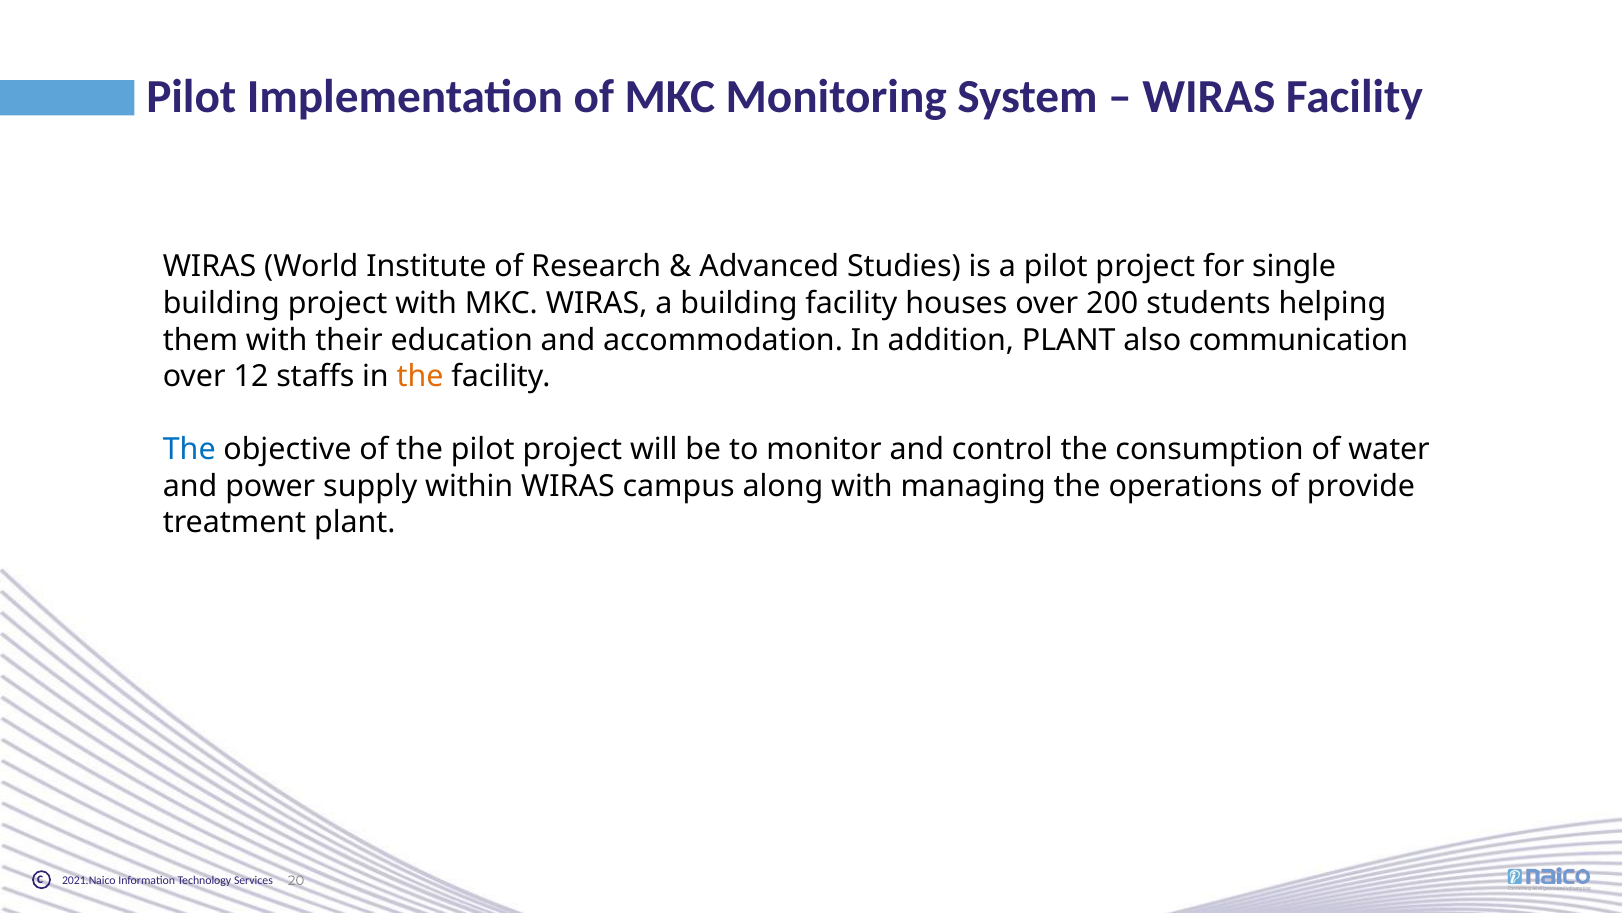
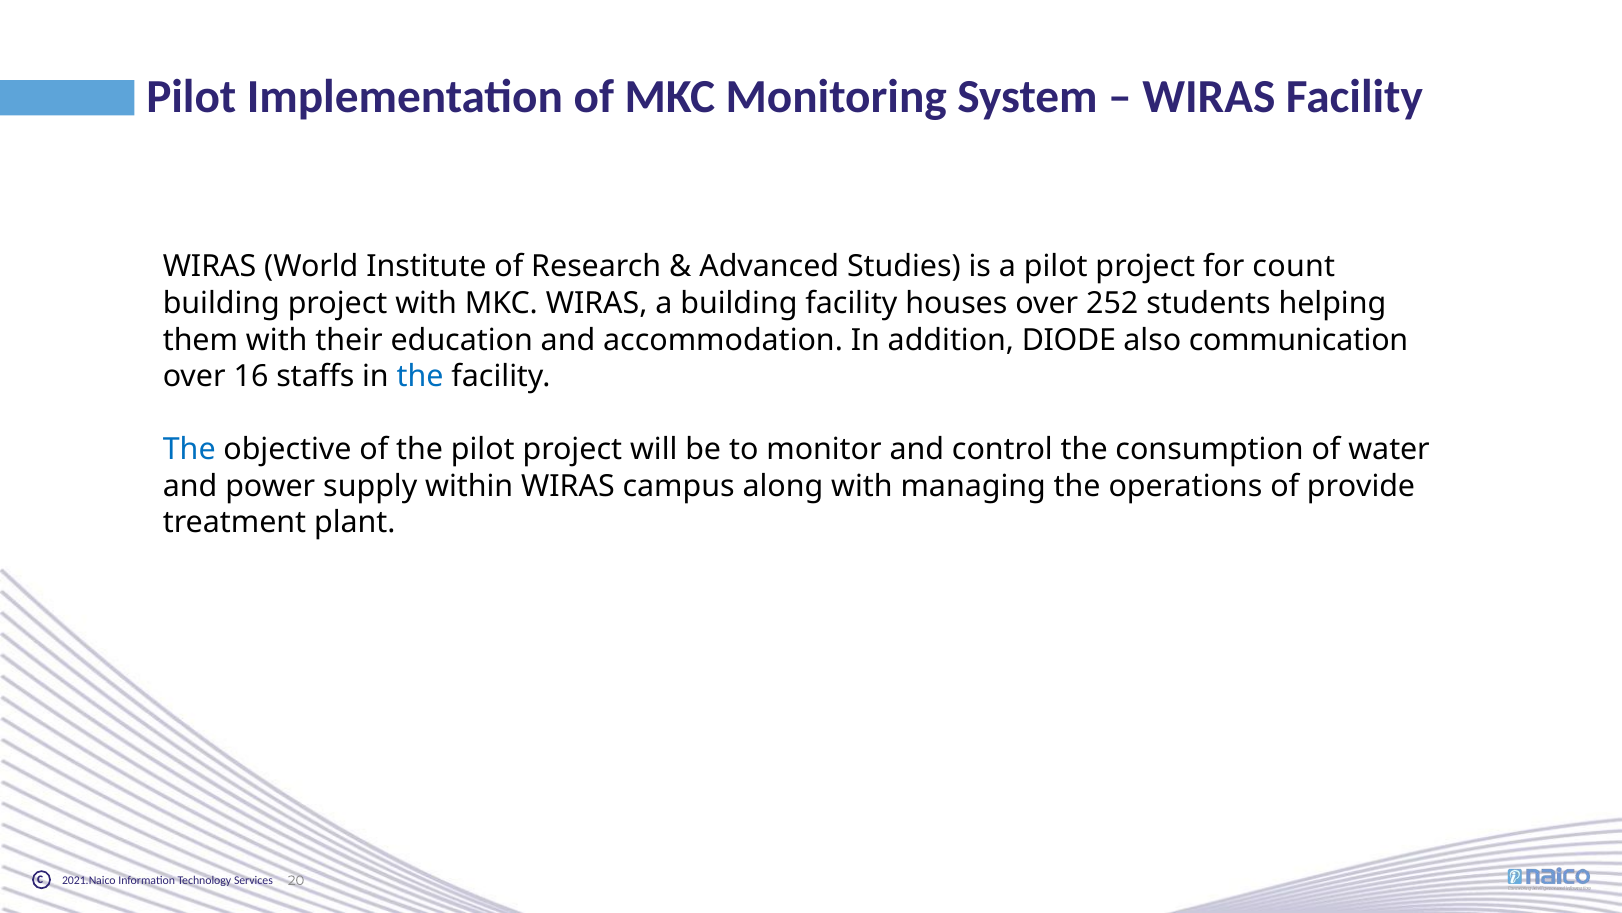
single: single -> count
200: 200 -> 252
addition PLANT: PLANT -> DIODE
12: 12 -> 16
the at (420, 376) colour: orange -> blue
